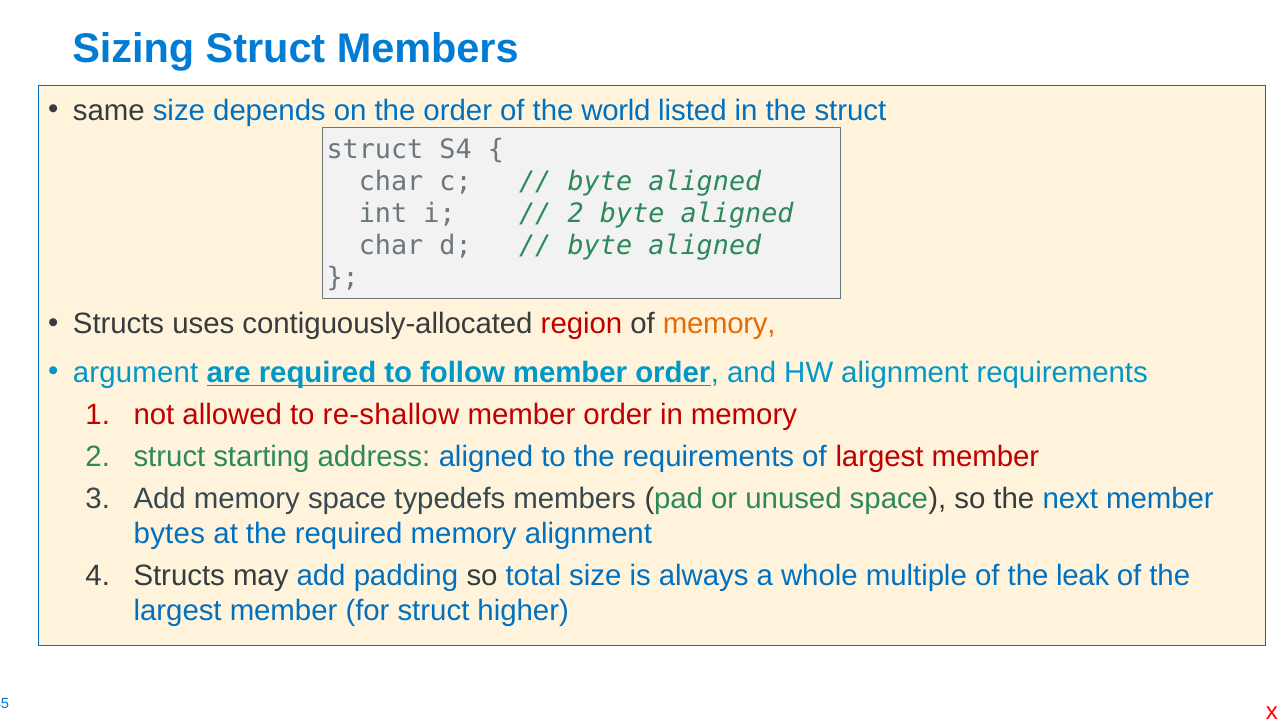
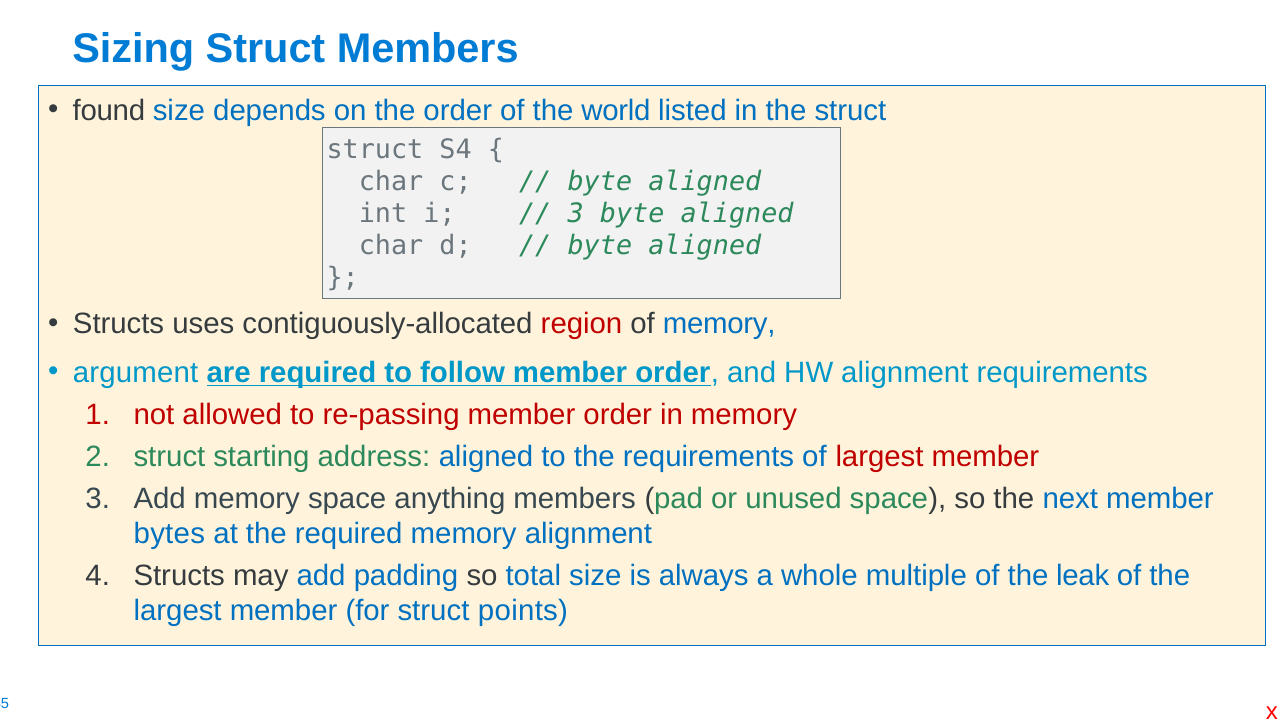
same: same -> found
2 at (576, 214): 2 -> 3
memory at (719, 324) colour: orange -> blue
re-shallow: re-shallow -> re-passing
typedefs: typedefs -> anything
higher: higher -> points
